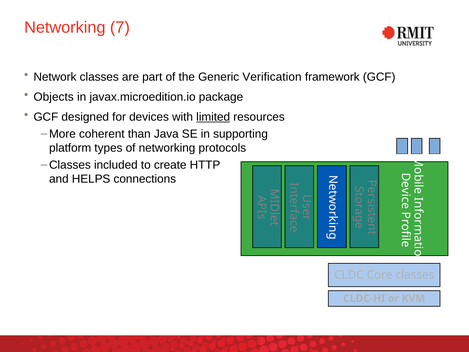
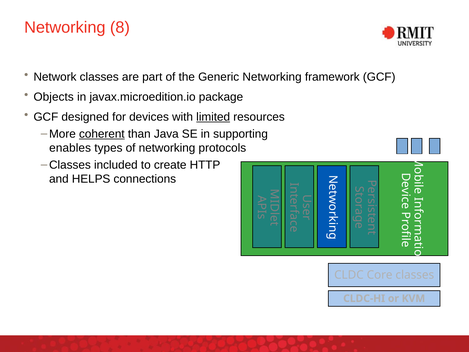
7: 7 -> 8
Generic Verification: Verification -> Networking
coherent underline: none -> present
platform: platform -> enables
